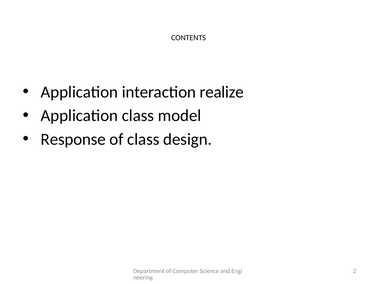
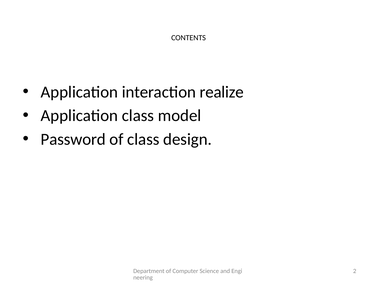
Response: Response -> Password
